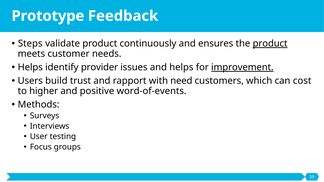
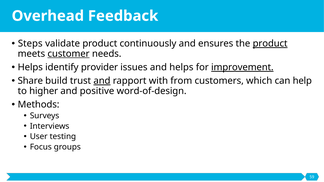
Prototype: Prototype -> Overhead
customer underline: none -> present
Users: Users -> Share
and at (102, 81) underline: none -> present
need: need -> from
cost: cost -> help
word-of-events: word-of-events -> word-of-design
